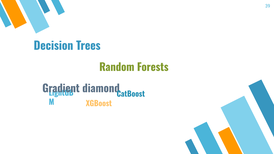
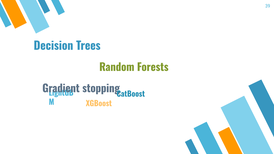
diamond: diamond -> stopping
